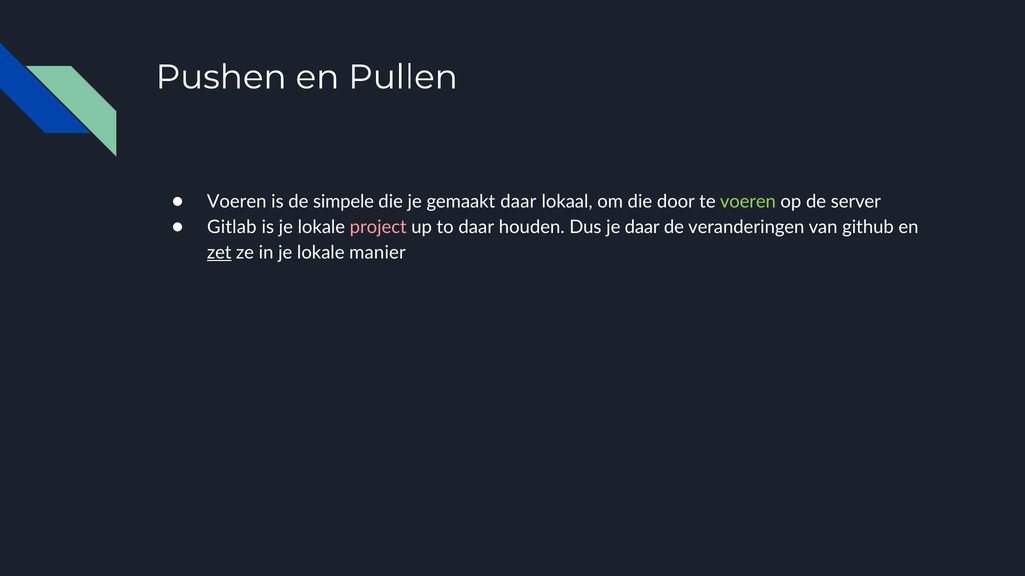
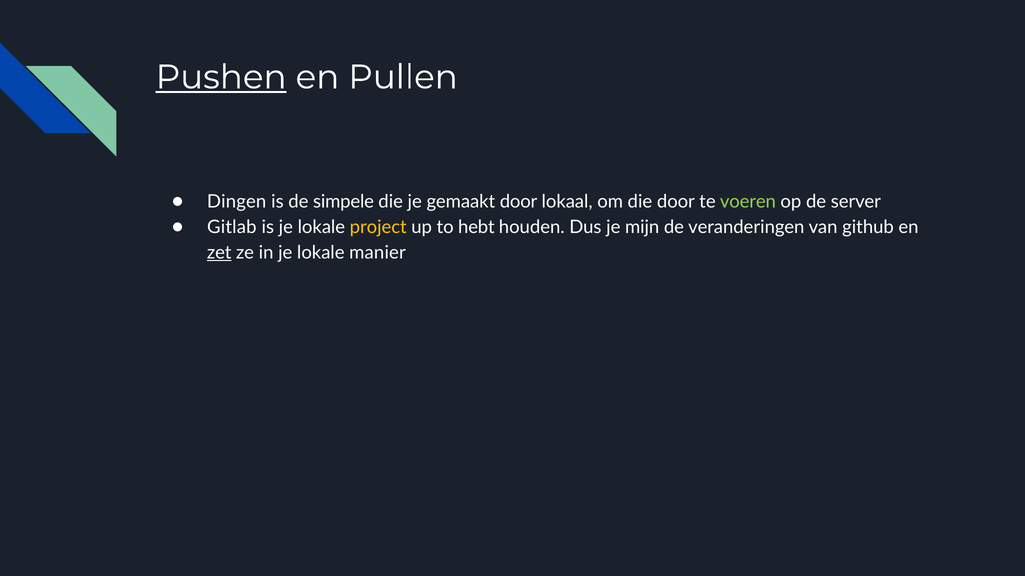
Pushen underline: none -> present
Voeren at (237, 202): Voeren -> Dingen
gemaakt daar: daar -> door
project colour: pink -> yellow
to daar: daar -> hebt
je daar: daar -> mijn
